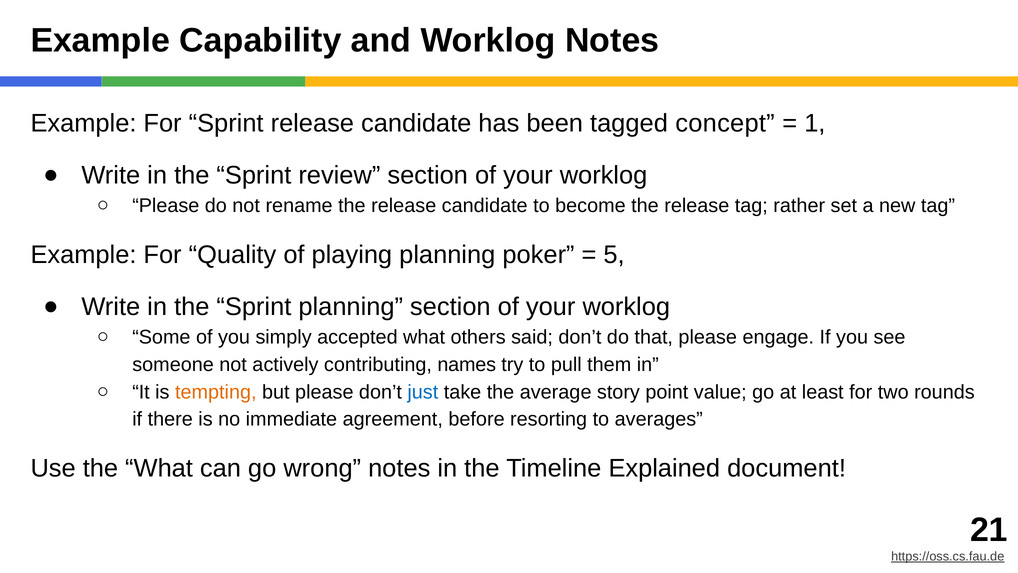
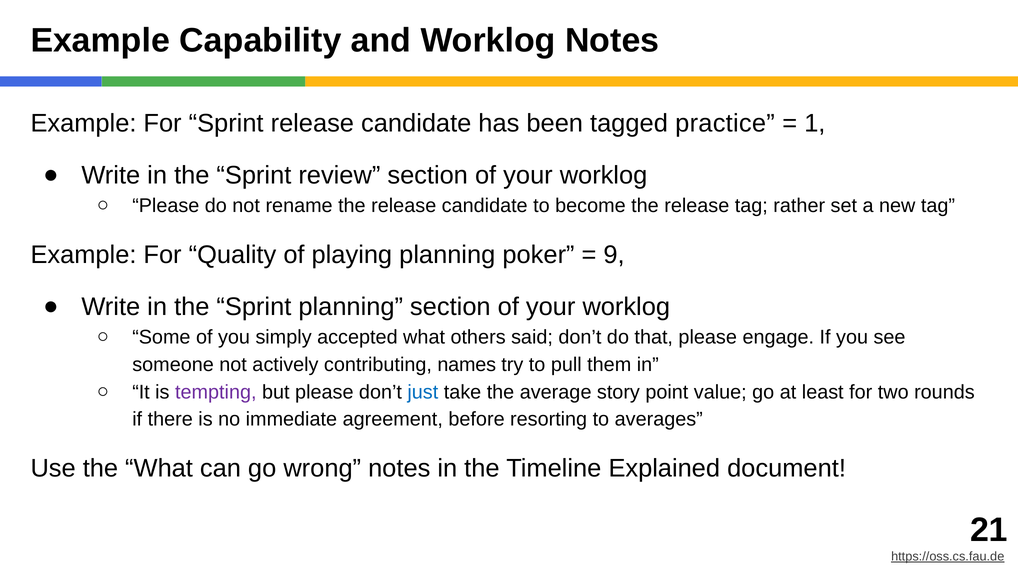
concept: concept -> practice
5: 5 -> 9
tempting colour: orange -> purple
